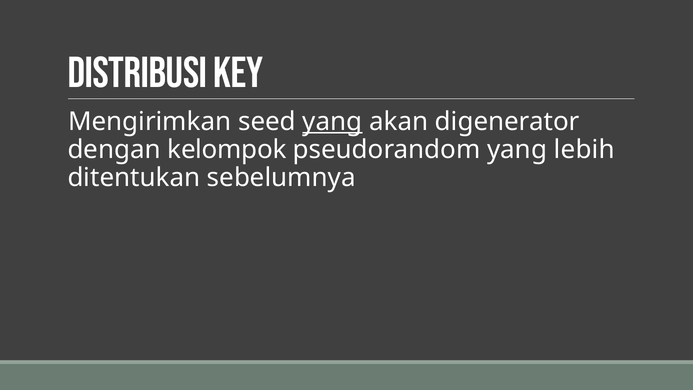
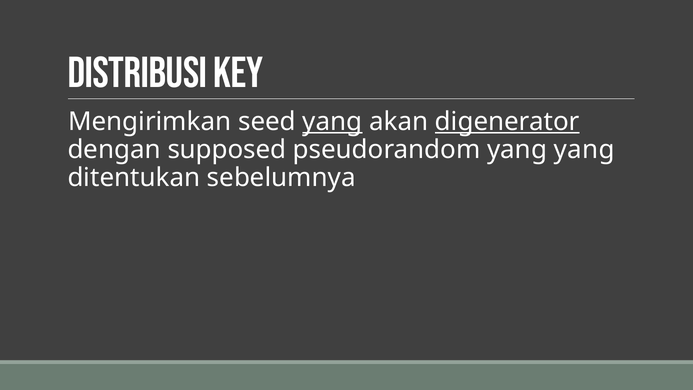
digenerator underline: none -> present
kelompok: kelompok -> supposed
yang lebih: lebih -> yang
